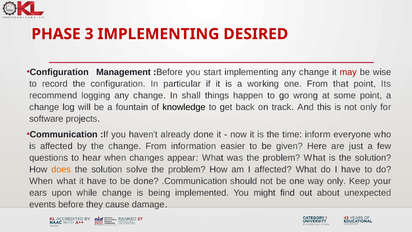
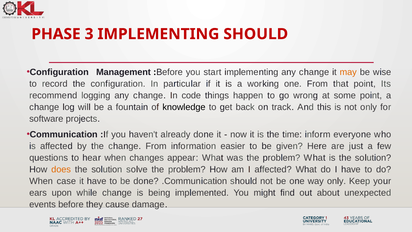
IMPLEMENTING DESIRED: DESIRED -> SHOULD
may colour: red -> orange
shall: shall -> code
When what: what -> case
